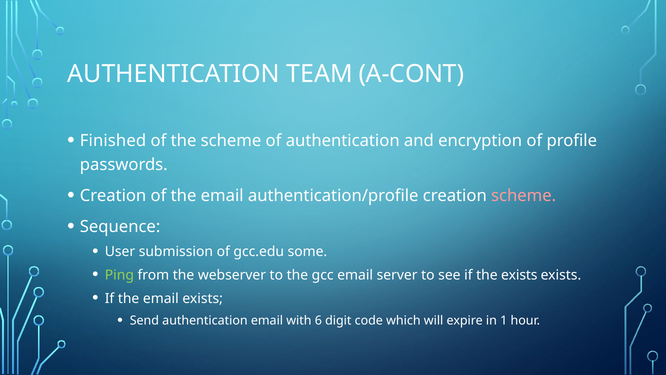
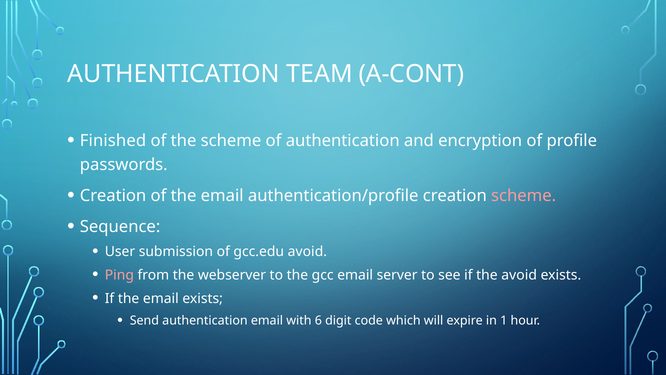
gcc.edu some: some -> avoid
Ping colour: light green -> pink
the exists: exists -> avoid
